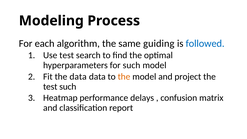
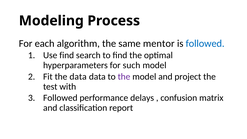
guiding: guiding -> mentor
Use test: test -> find
the at (124, 77) colour: orange -> purple
test such: such -> with
Heatmap at (60, 98): Heatmap -> Followed
